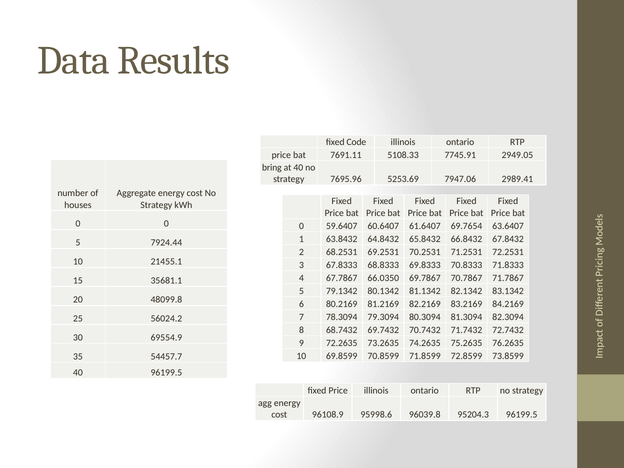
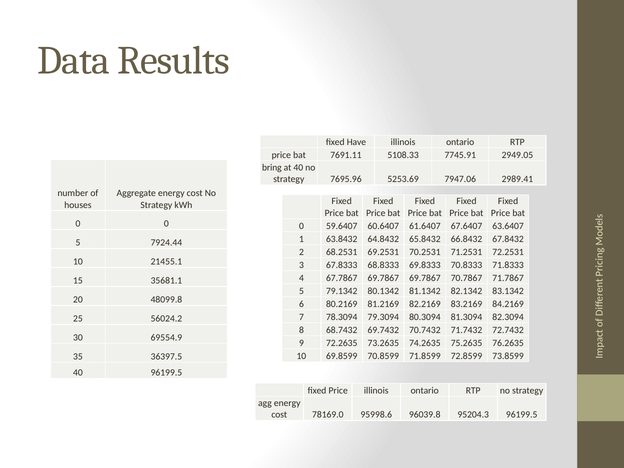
Code: Code -> Have
69.7654: 69.7654 -> 67.6407
67.7867 66.0350: 66.0350 -> 69.7867
54457.7: 54457.7 -> 36397.5
96108.9: 96108.9 -> 78169.0
